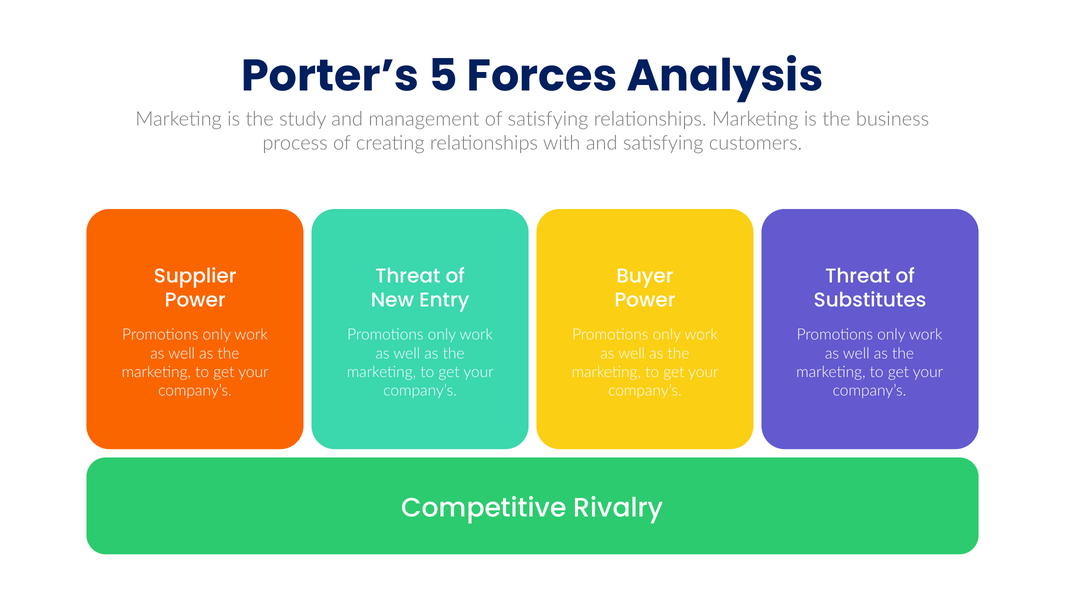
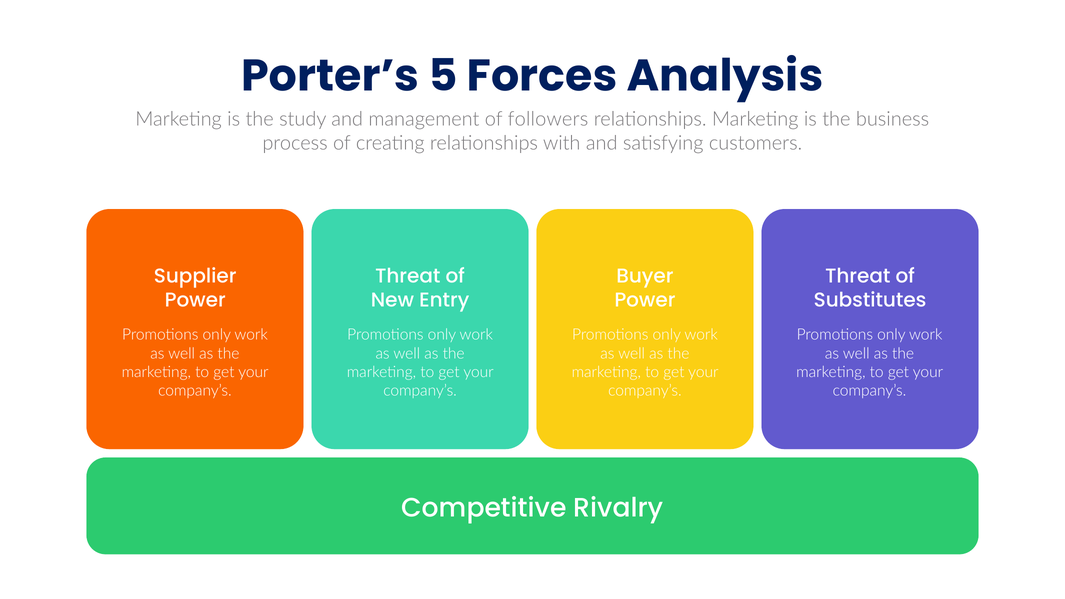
of satisfying: satisfying -> followers
